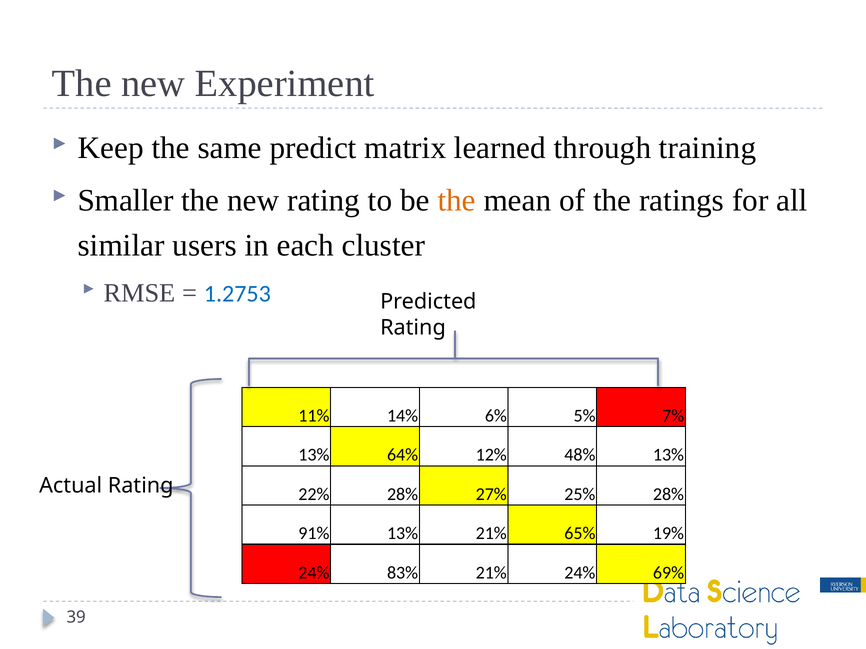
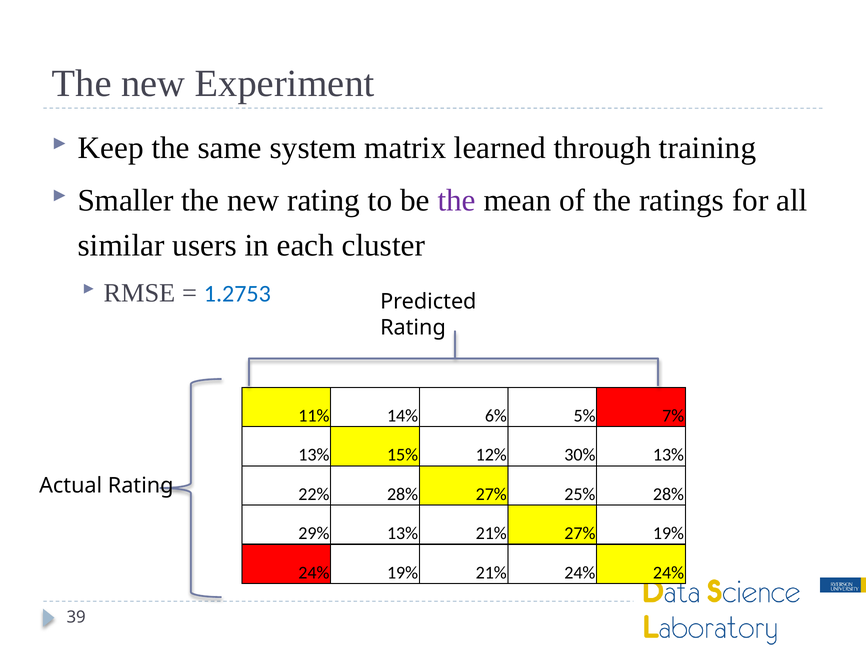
predict: predict -> system
the at (457, 200) colour: orange -> purple
64%: 64% -> 15%
48%: 48% -> 30%
91%: 91% -> 29%
21% 65%: 65% -> 27%
24% 83%: 83% -> 19%
24% 69%: 69% -> 24%
